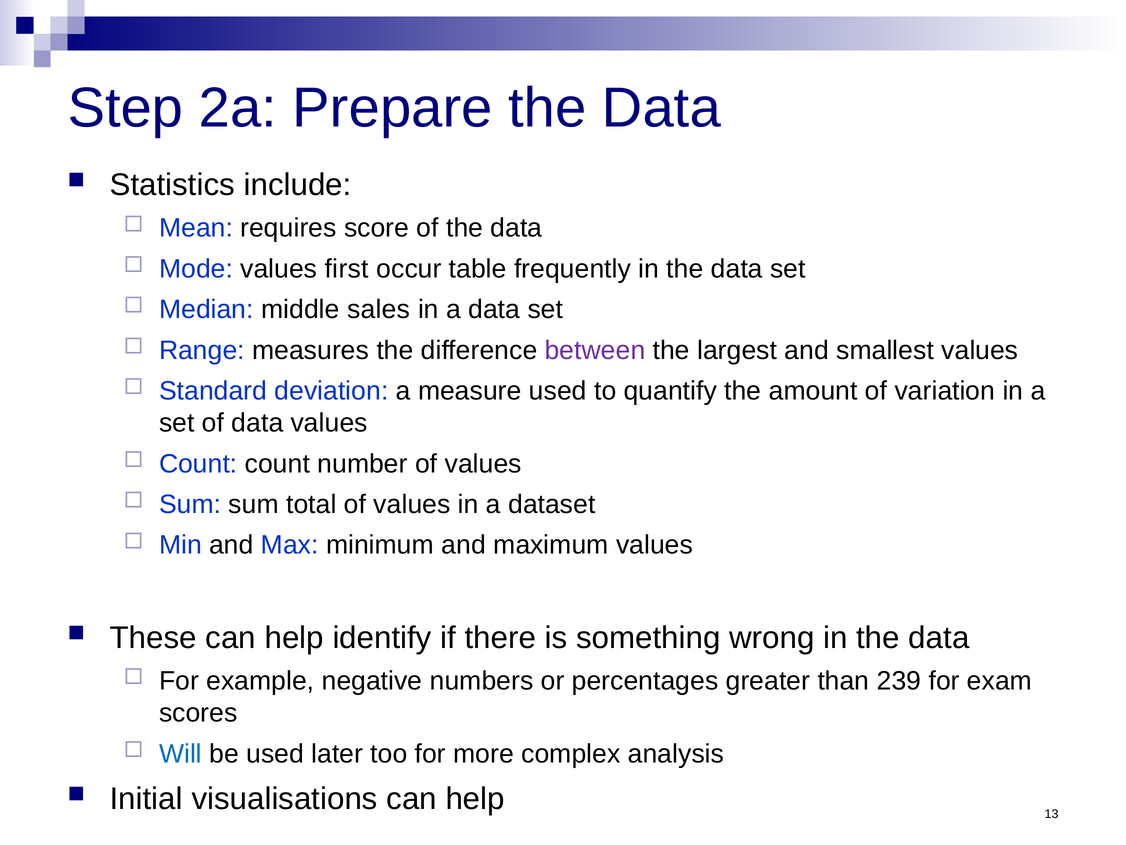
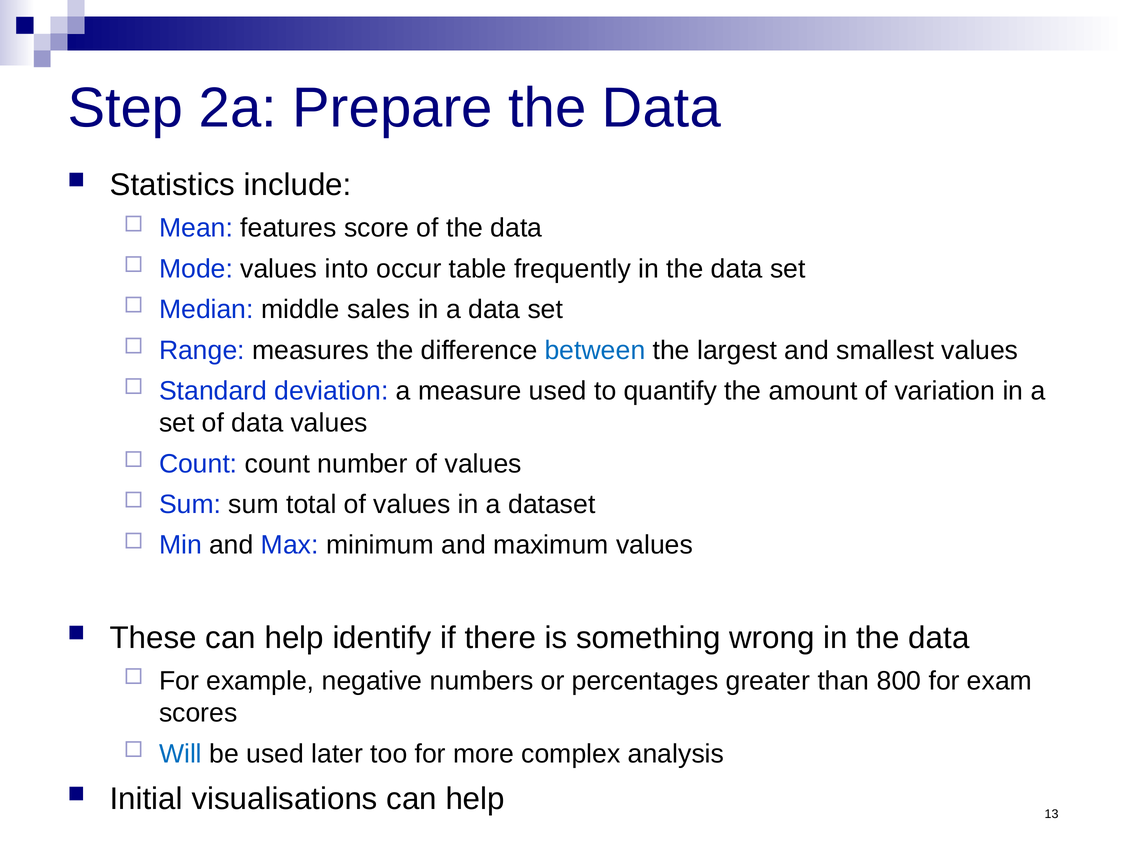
requires: requires -> features
first: first -> into
between colour: purple -> blue
239: 239 -> 800
